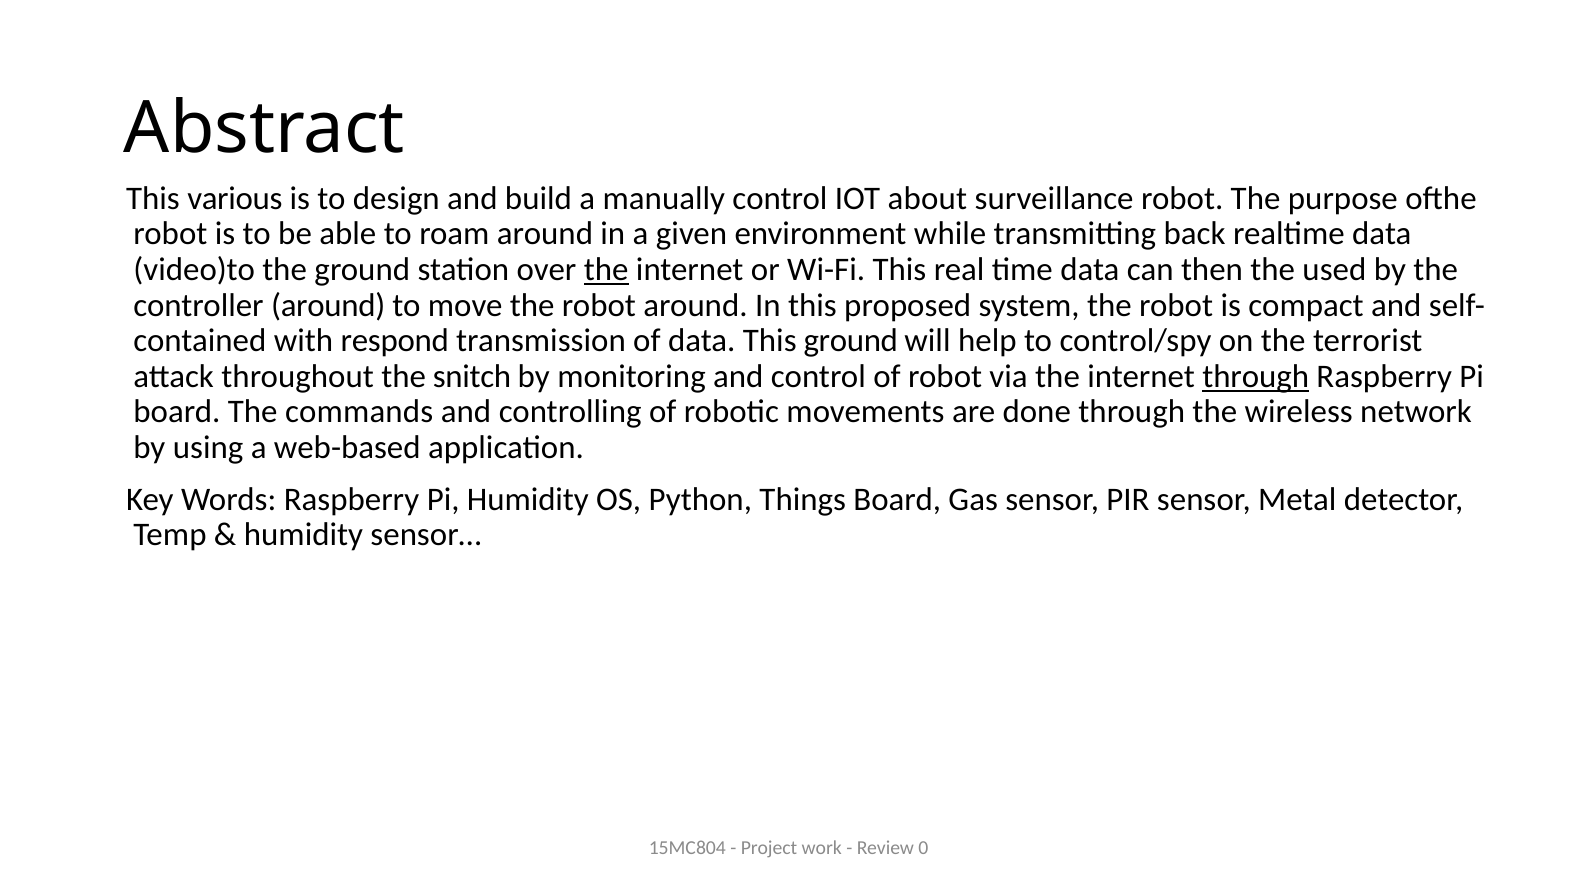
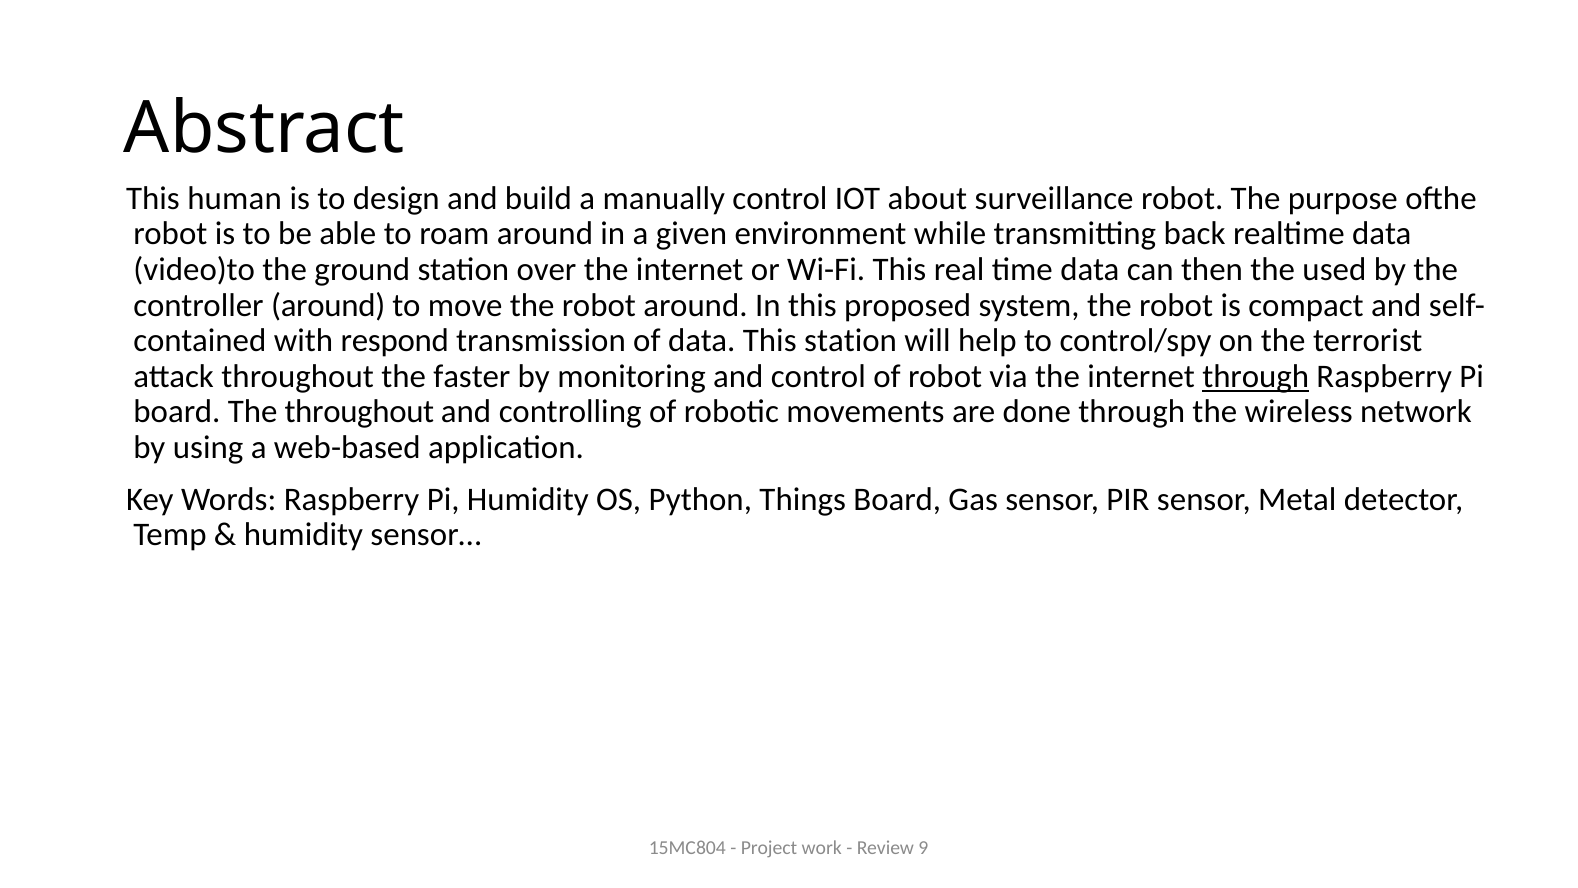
various: various -> human
the at (606, 270) underline: present -> none
This ground: ground -> station
snitch: snitch -> faster
The commands: commands -> throughout
0: 0 -> 9
